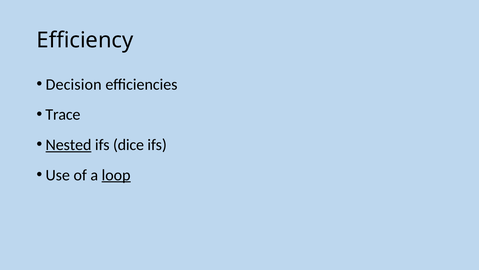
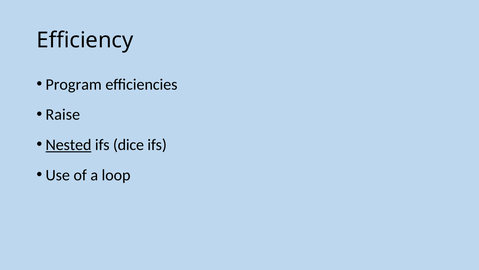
Decision: Decision -> Program
Trace: Trace -> Raise
loop underline: present -> none
